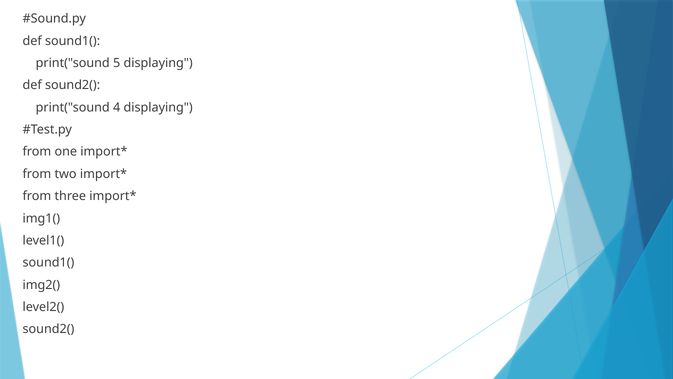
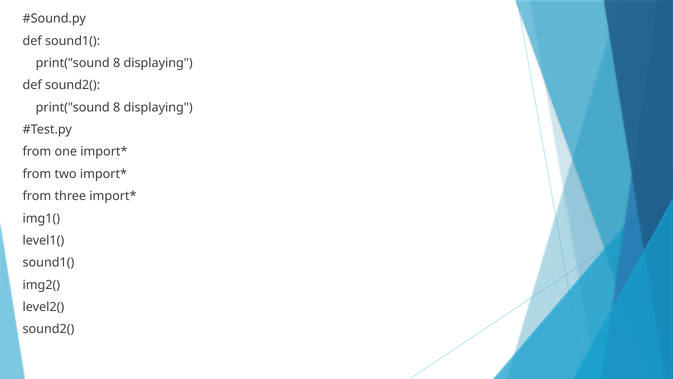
5 at (117, 63): 5 -> 8
4 at (117, 107): 4 -> 8
